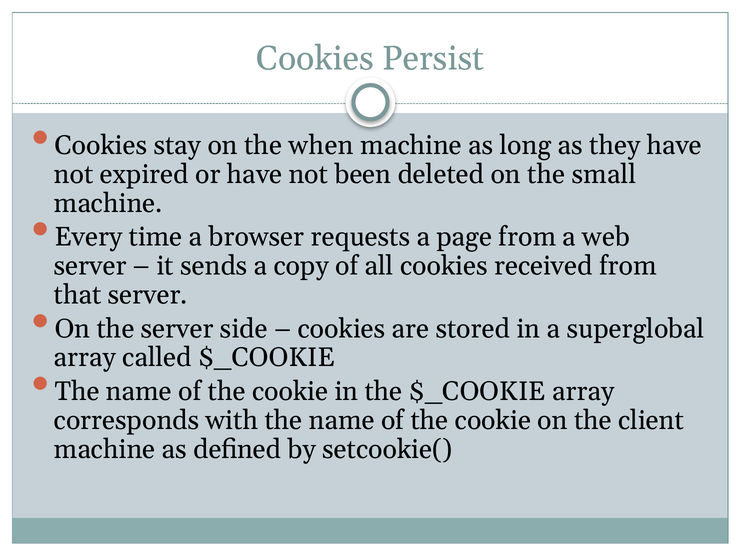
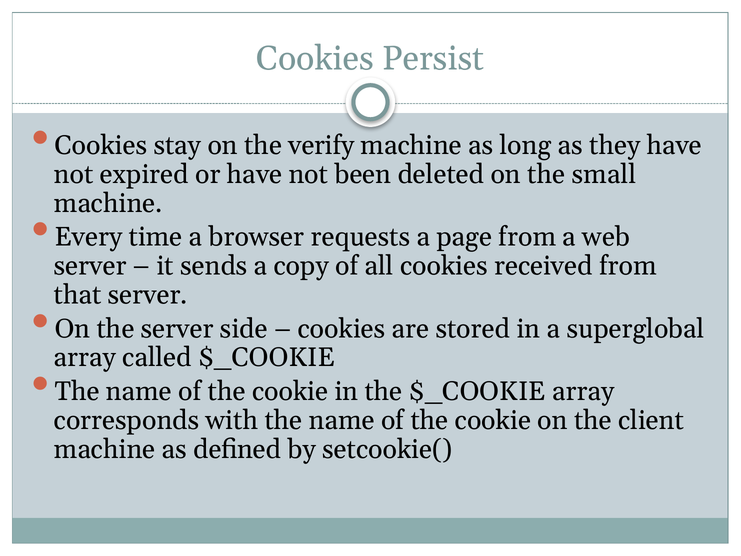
when: when -> verify
